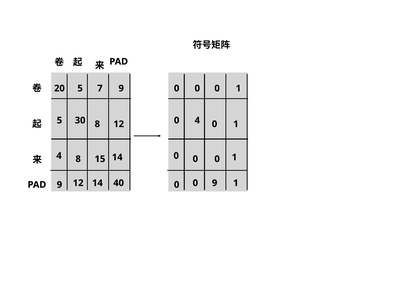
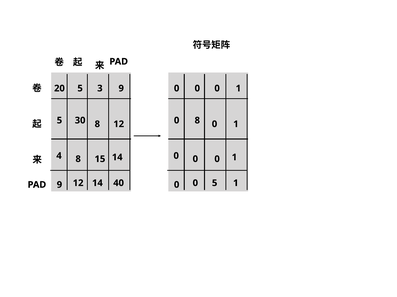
7: 7 -> 3
0 4: 4 -> 8
0 9: 9 -> 5
